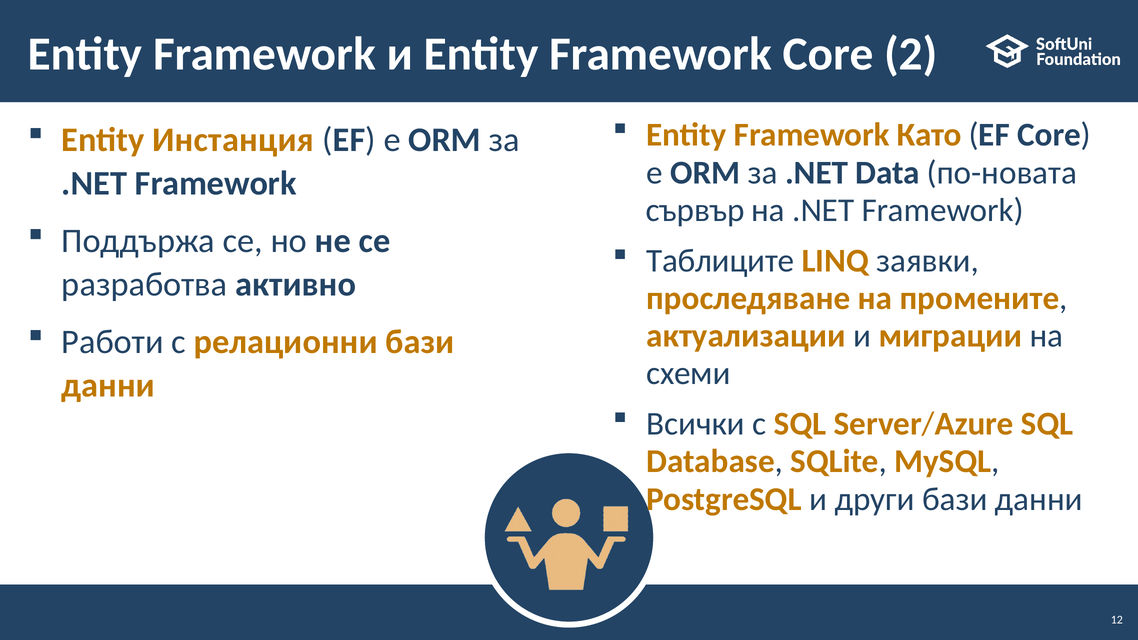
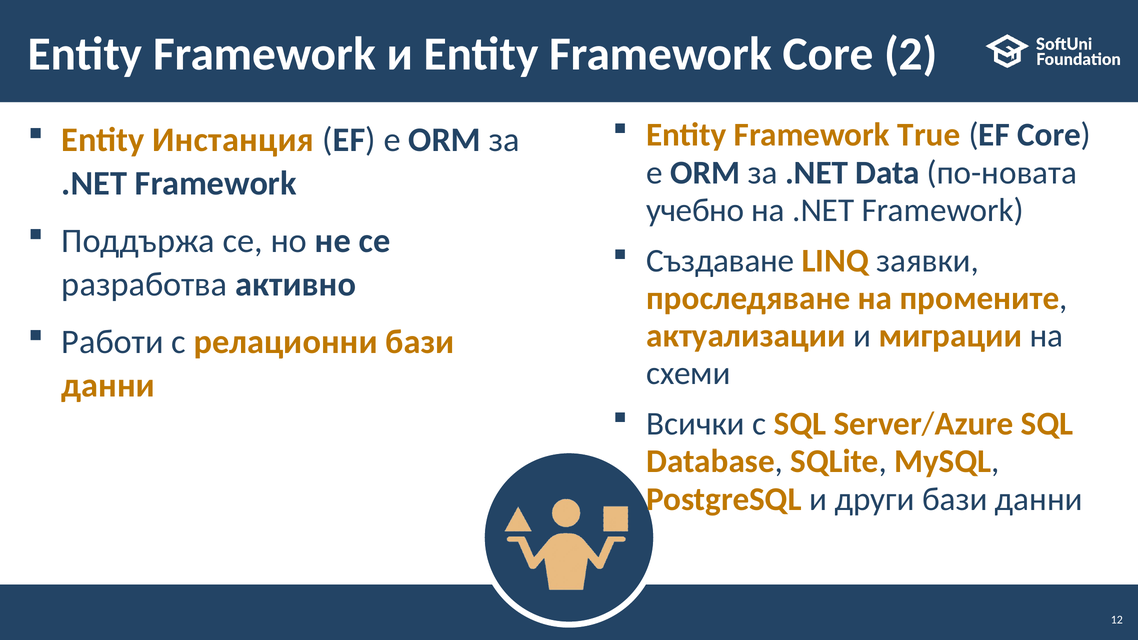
Като: Като -> True
сървър: сървър -> учебно
Таблиците: Таблиците -> Създаване
